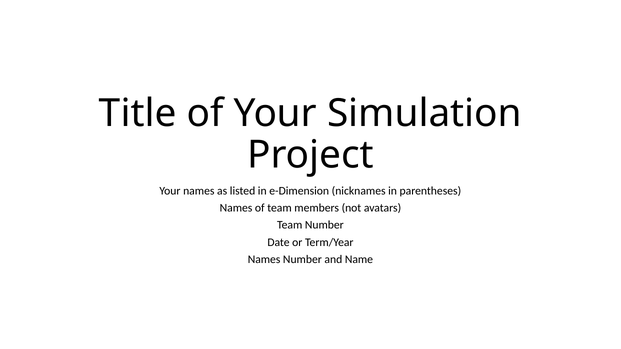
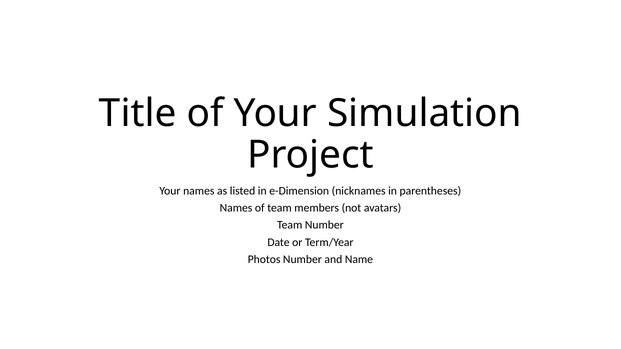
Names at (264, 260): Names -> Photos
